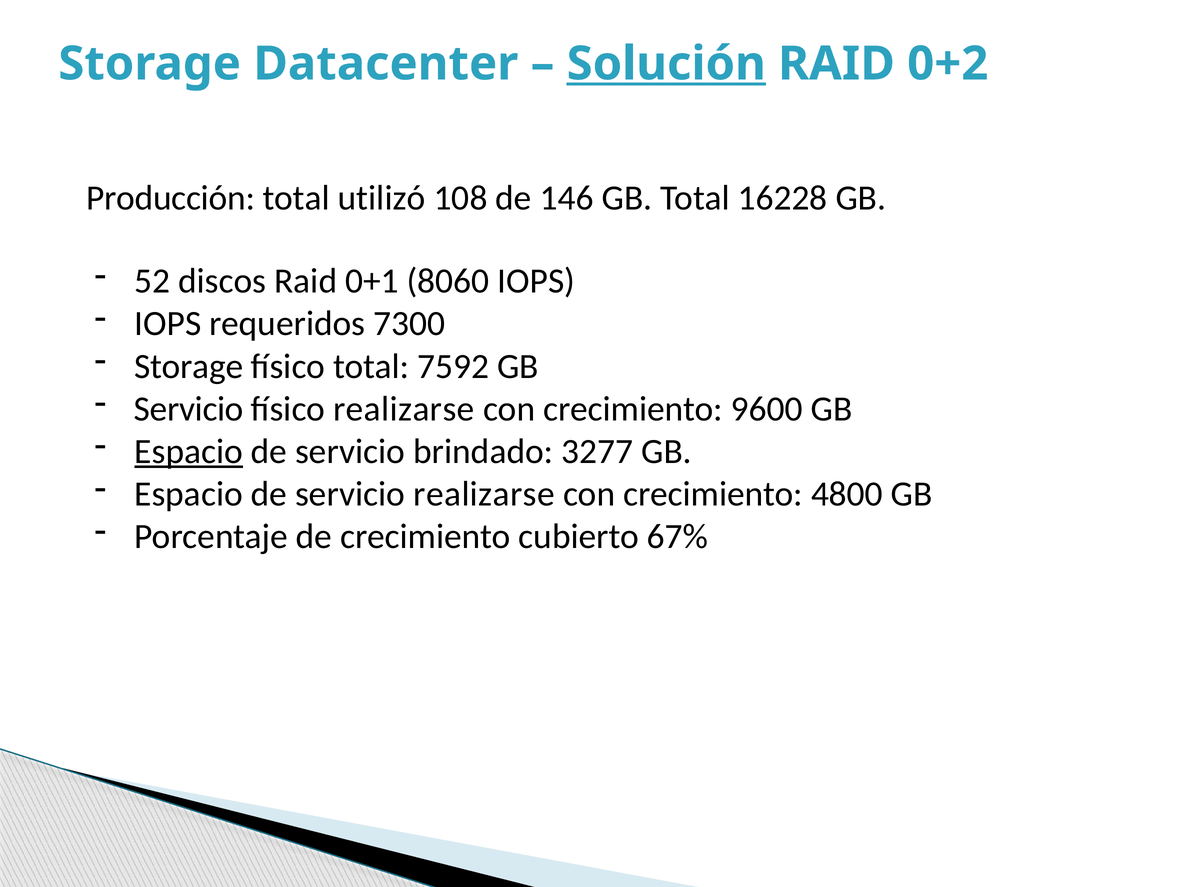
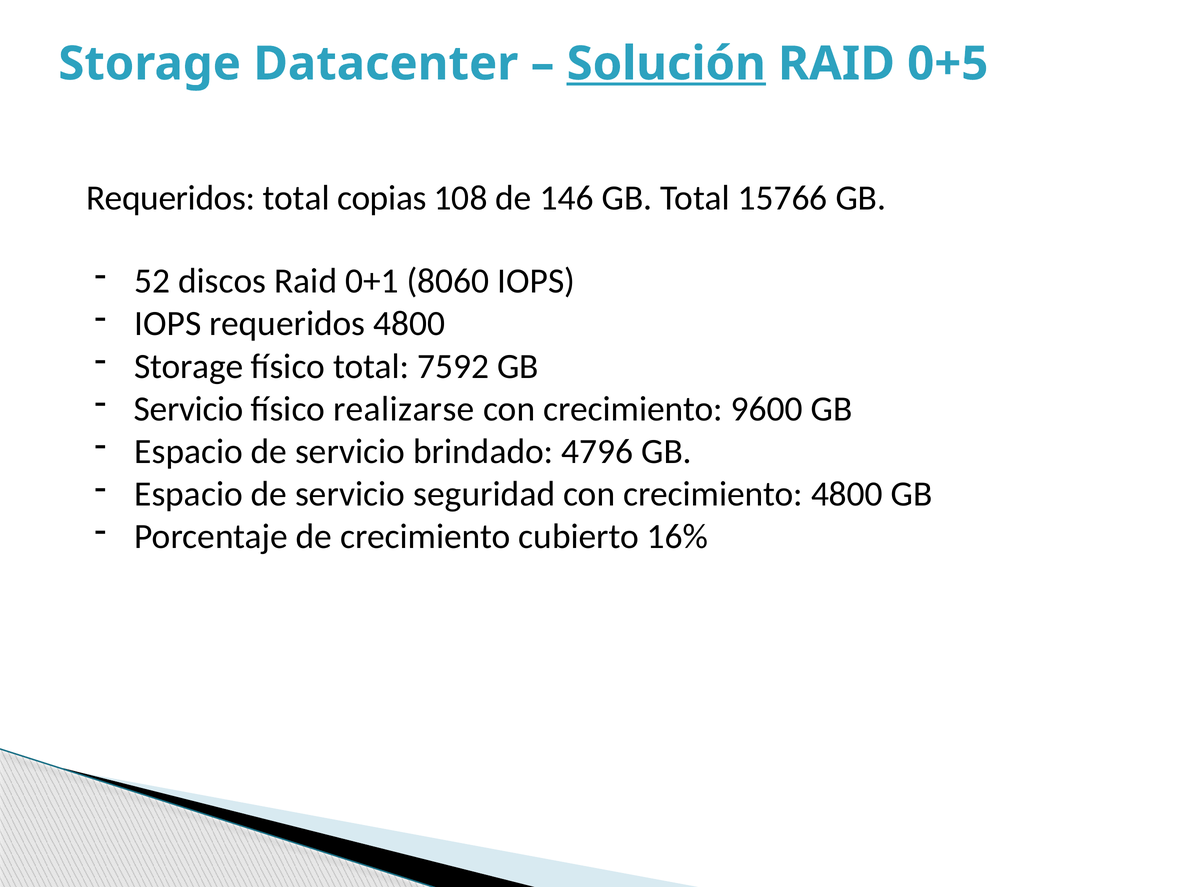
0+2: 0+2 -> 0+5
Producción at (171, 198): Producción -> Requeridos
utilizó: utilizó -> copias
16228: 16228 -> 15766
requeridos 7300: 7300 -> 4800
Espacio at (189, 451) underline: present -> none
3277: 3277 -> 4796
servicio realizarse: realizarse -> seguridad
67%: 67% -> 16%
